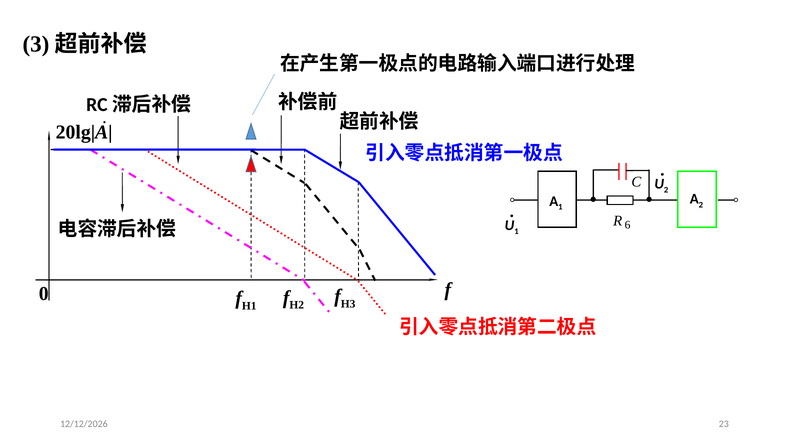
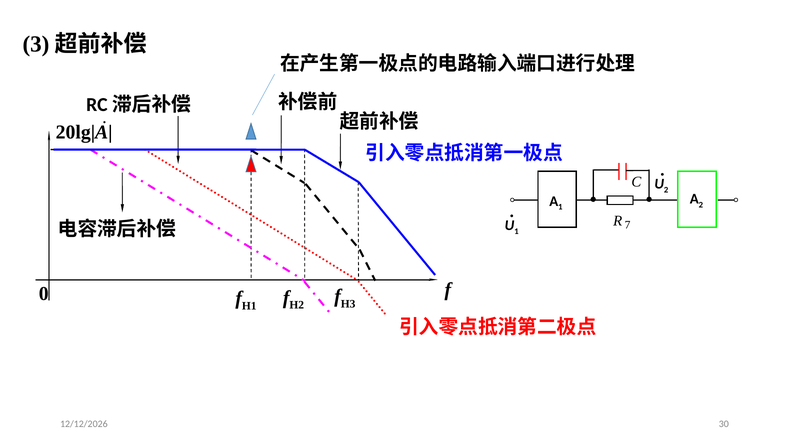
6: 6 -> 7
23: 23 -> 30
